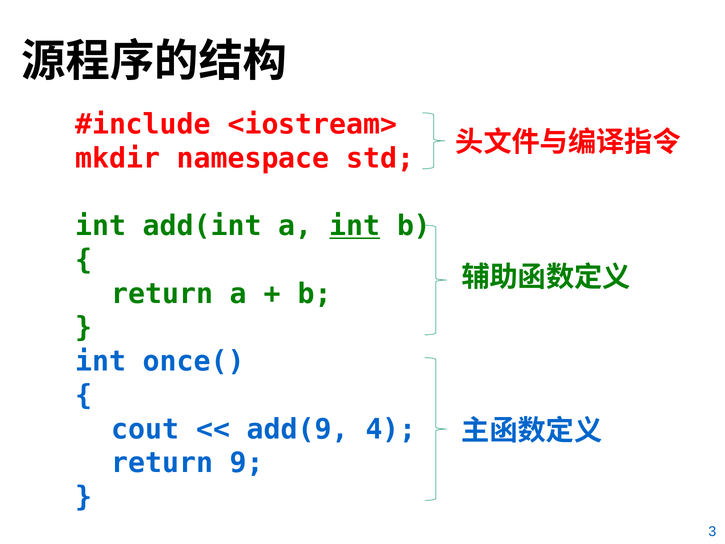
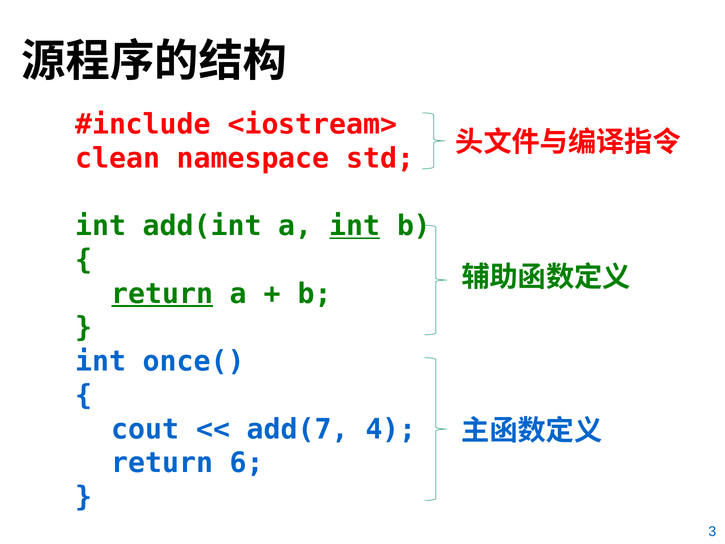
mkdir: mkdir -> clean
return at (162, 294) underline: none -> present
add(9: add(9 -> add(7
9: 9 -> 6
